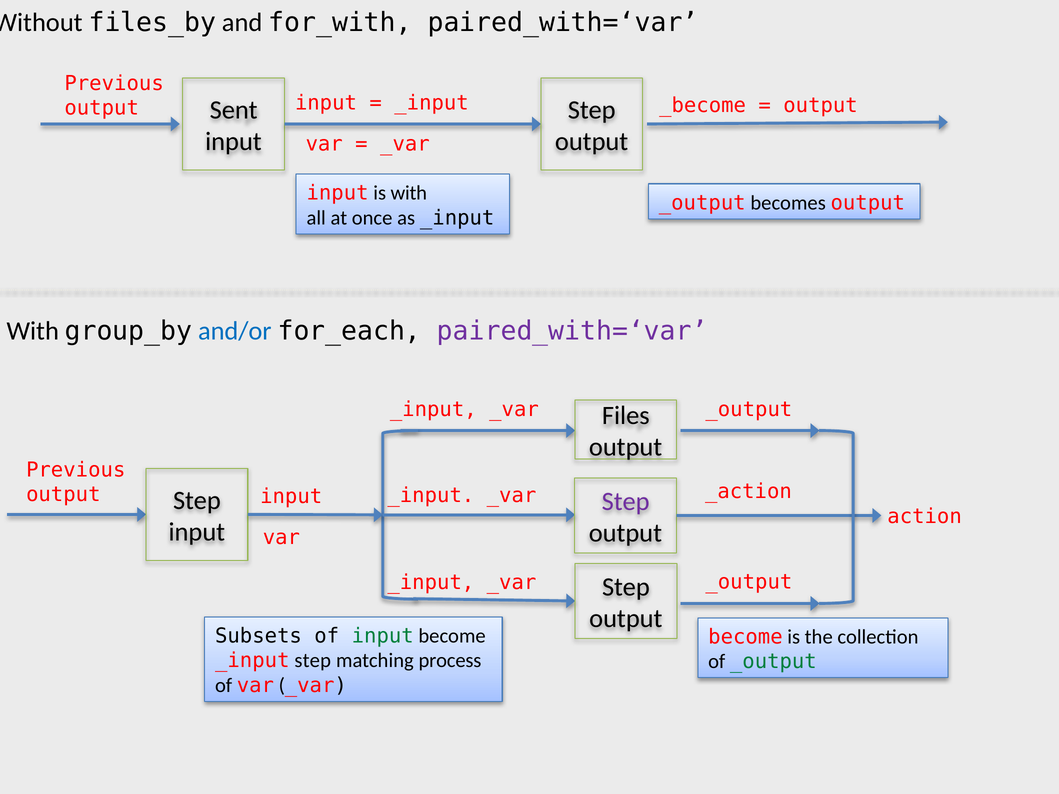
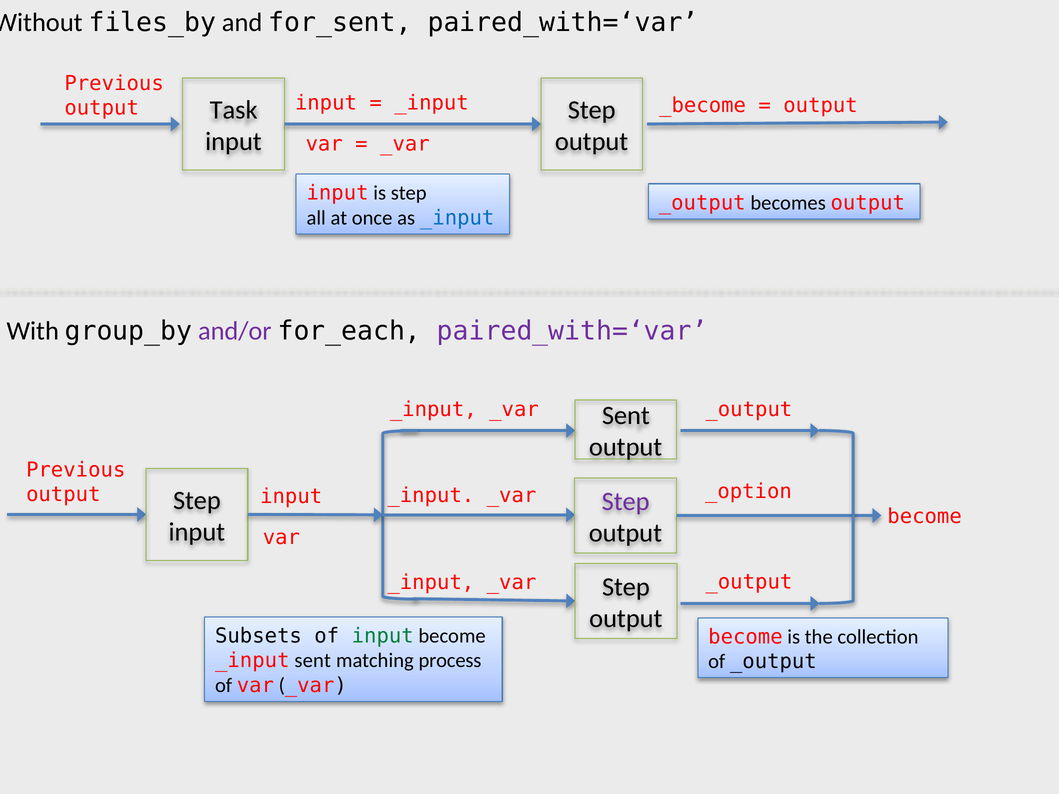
for_with: for_with -> for_sent
Sent: Sent -> Task
is with: with -> step
_input at (457, 218) colour: black -> blue
and/or colour: blue -> purple
_var Files: Files -> Sent
_action: _action -> _option
action at (925, 517): action -> become
step at (313, 661): step -> sent
_output at (773, 662) colour: green -> black
